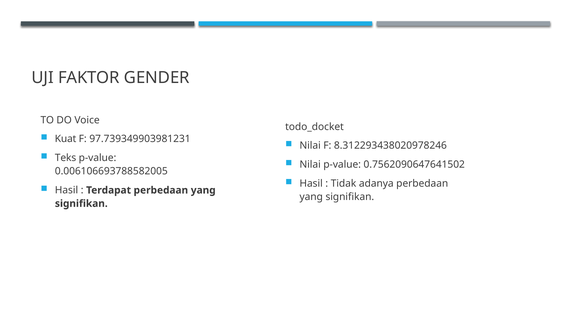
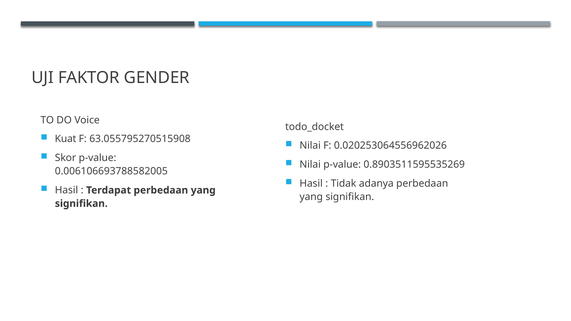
97.739349903981231: 97.739349903981231 -> 63.055795270515908
8.312293438020978246: 8.312293438020978246 -> 0.020253064556962026
Teks: Teks -> Skor
0.7562090647641502: 0.7562090647641502 -> 0.8903511595535269
